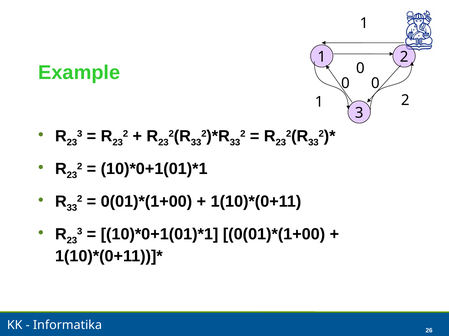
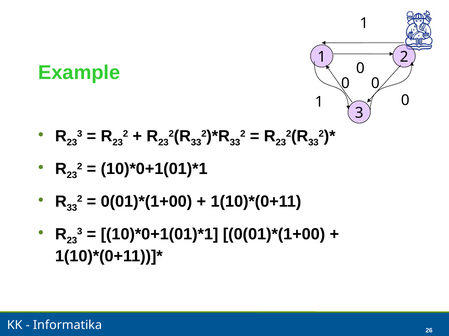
1 2: 2 -> 0
